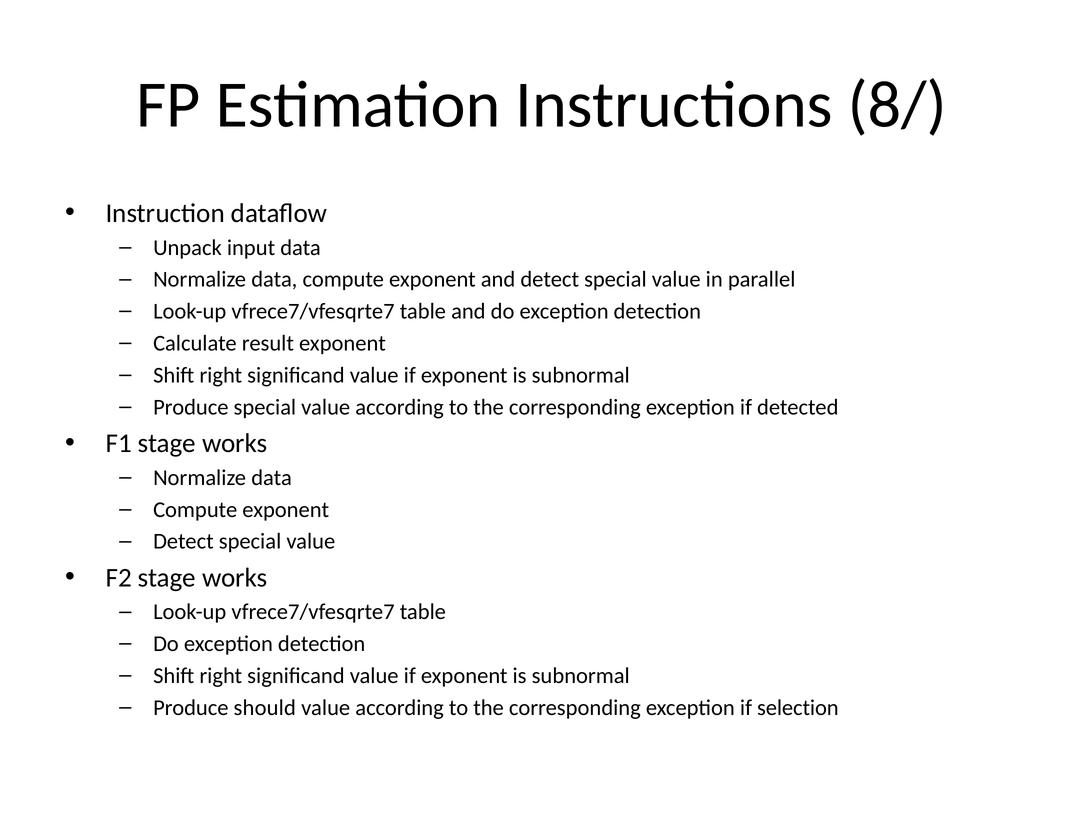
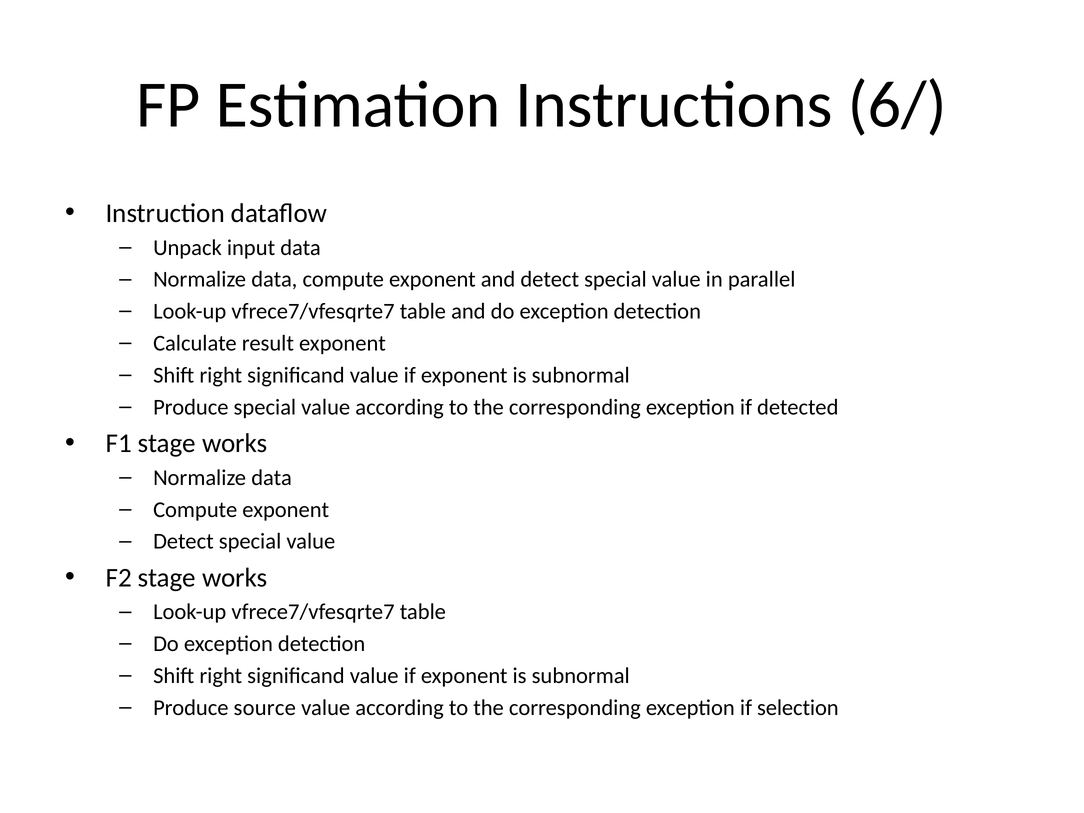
8/: 8/ -> 6/
should: should -> source
